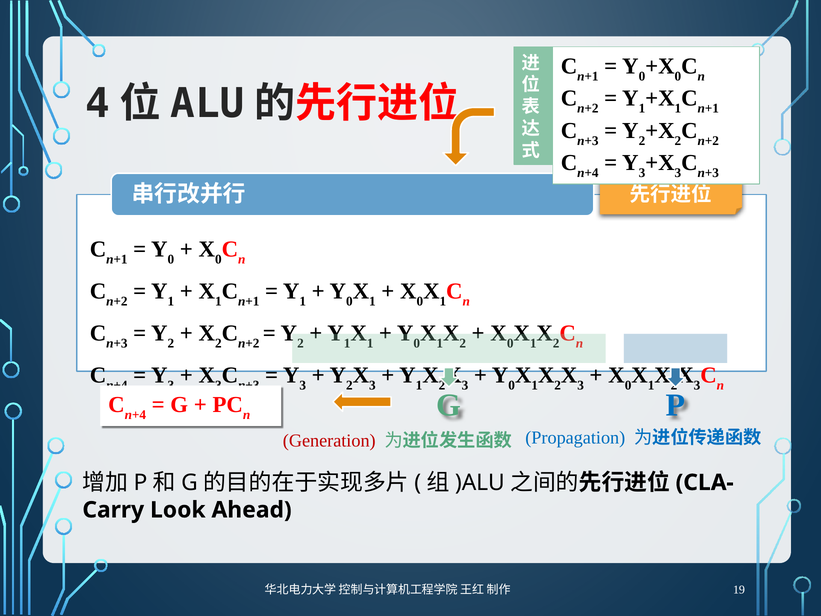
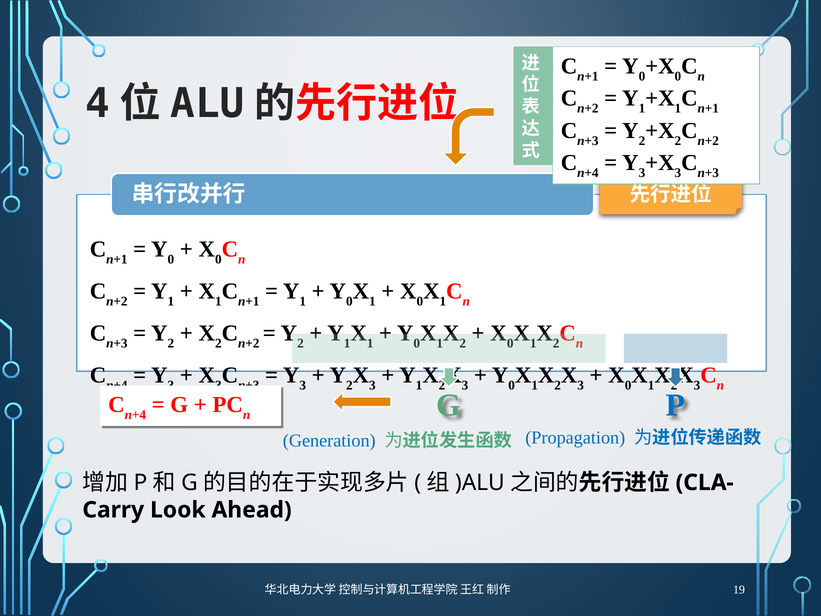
Generation colour: red -> blue
